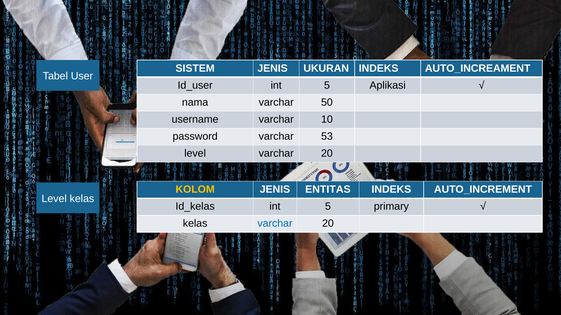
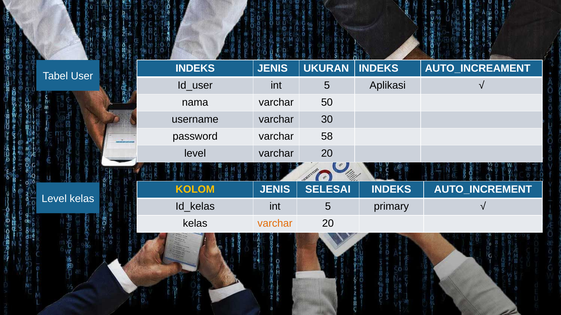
SISTEM at (195, 68): SISTEM -> INDEKS
10: 10 -> 30
53: 53 -> 58
ENTITAS: ENTITAS -> SELESAI
varchar at (275, 224) colour: blue -> orange
